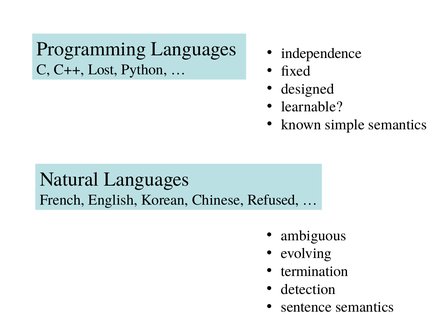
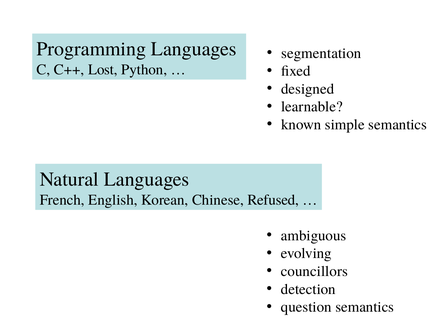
independence: independence -> segmentation
termination: termination -> councillors
sentence: sentence -> question
